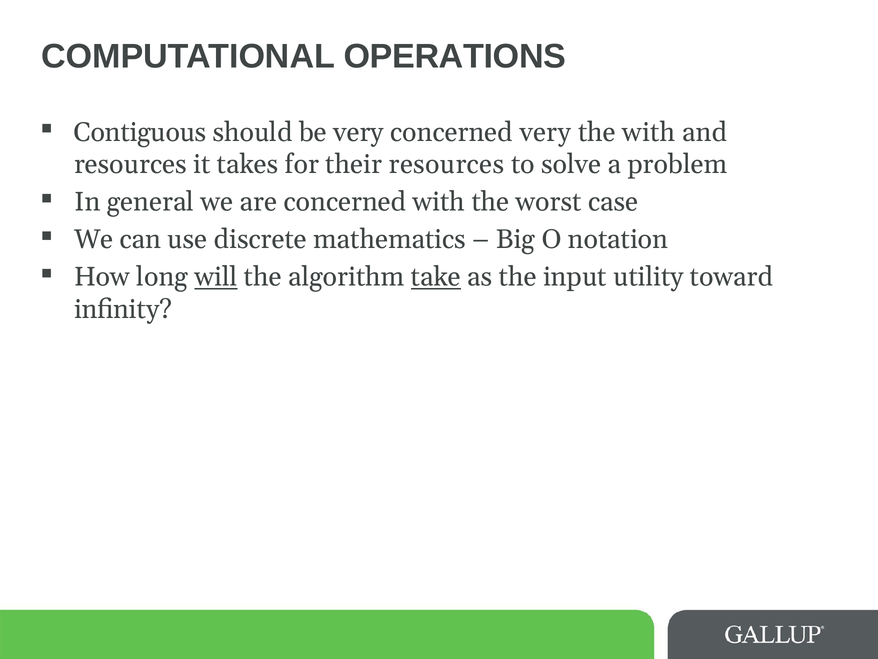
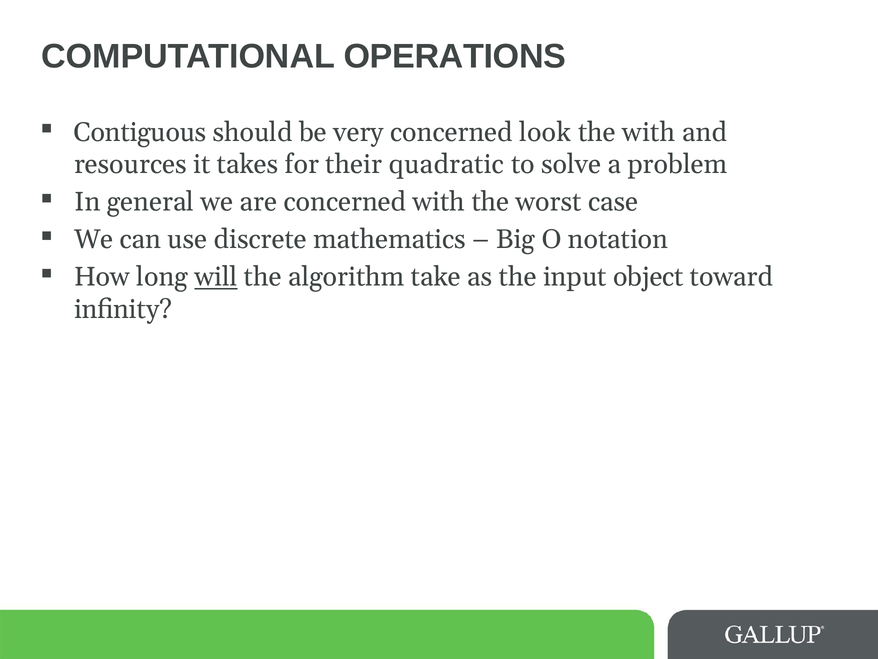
concerned very: very -> look
their resources: resources -> quadratic
take underline: present -> none
utility: utility -> object
